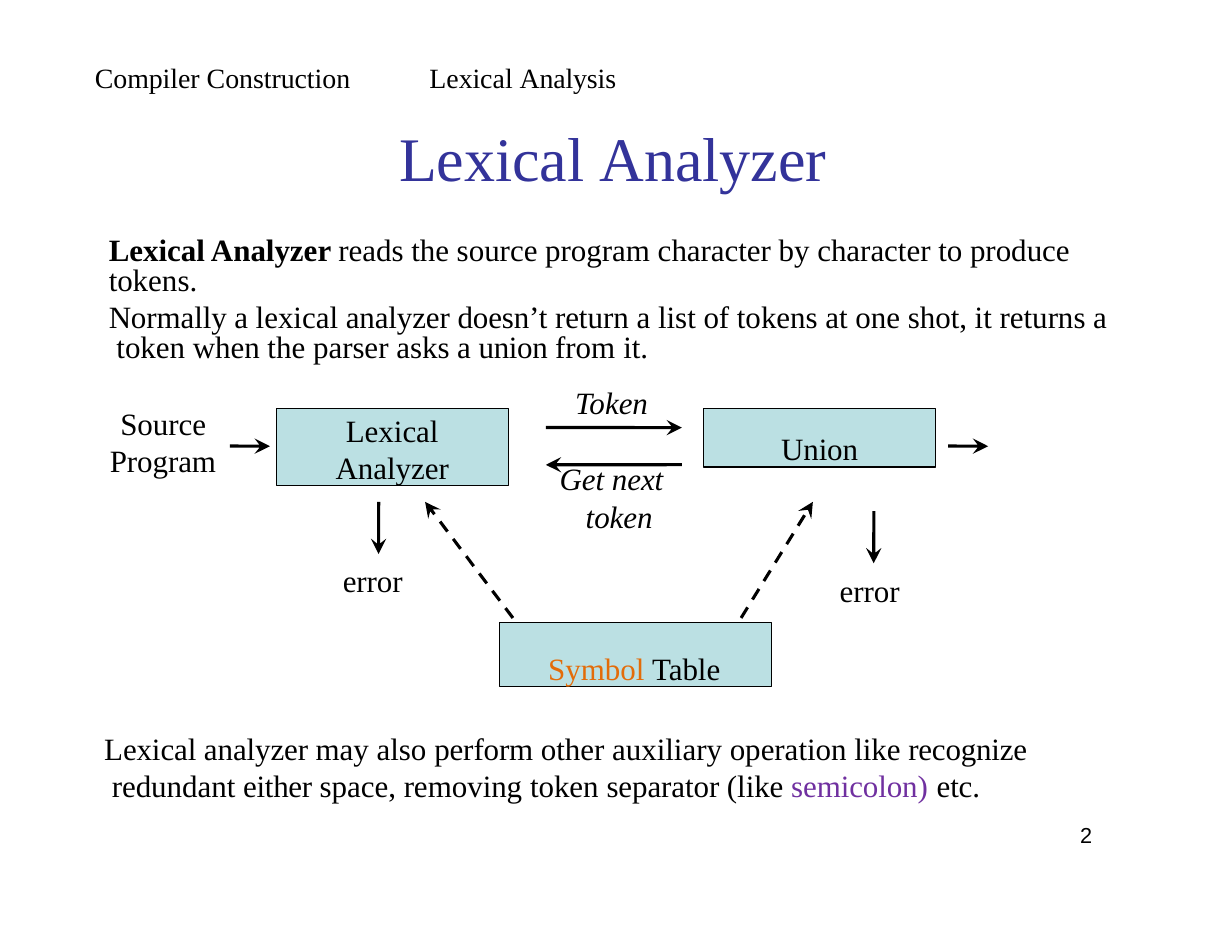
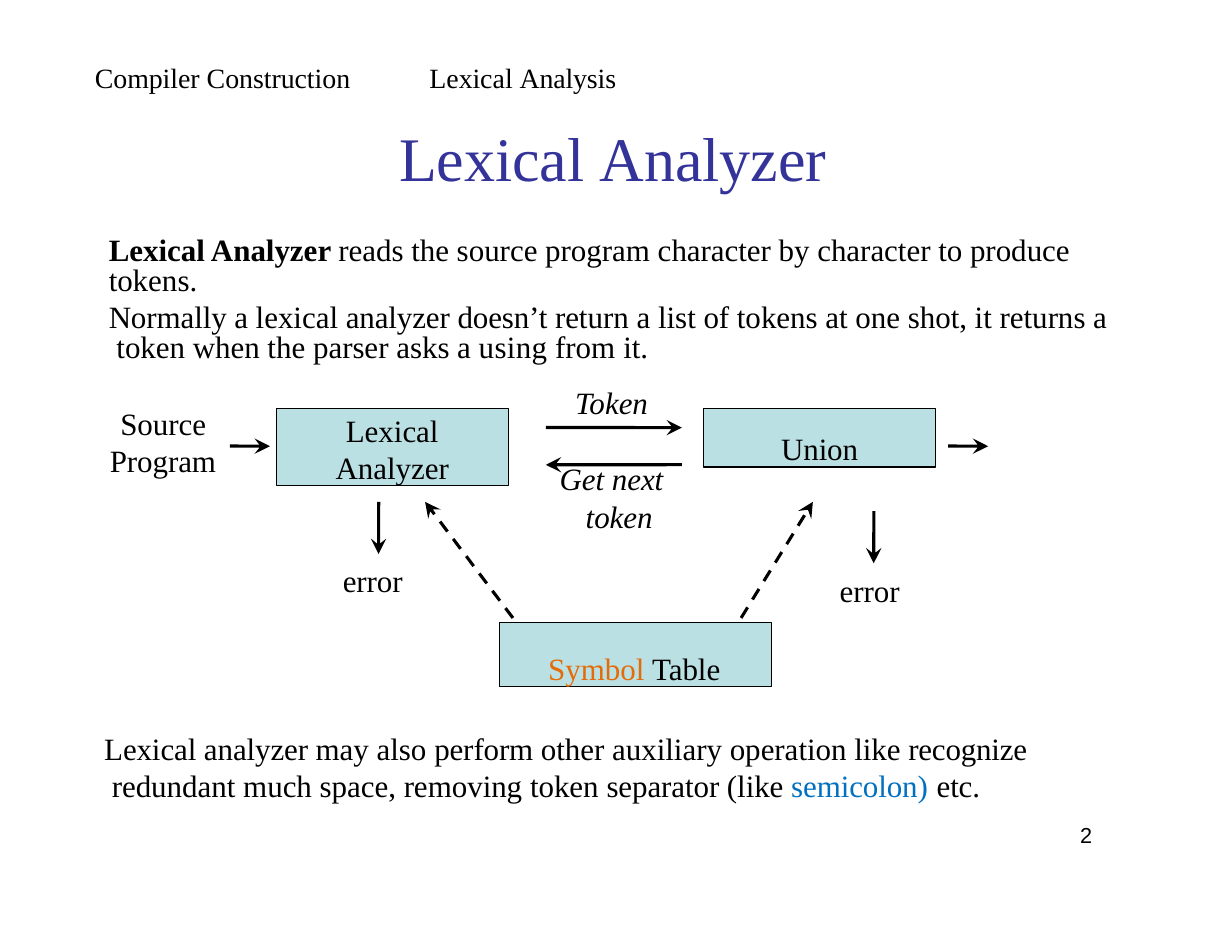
a union: union -> using
either: either -> much
semicolon colour: purple -> blue
